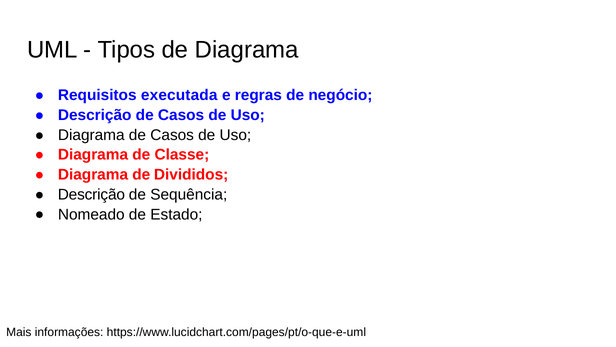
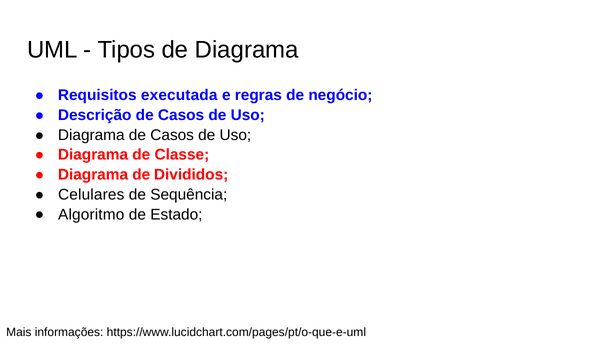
Descrição at (91, 194): Descrição -> Celulares
Nomeado: Nomeado -> Algoritmo
